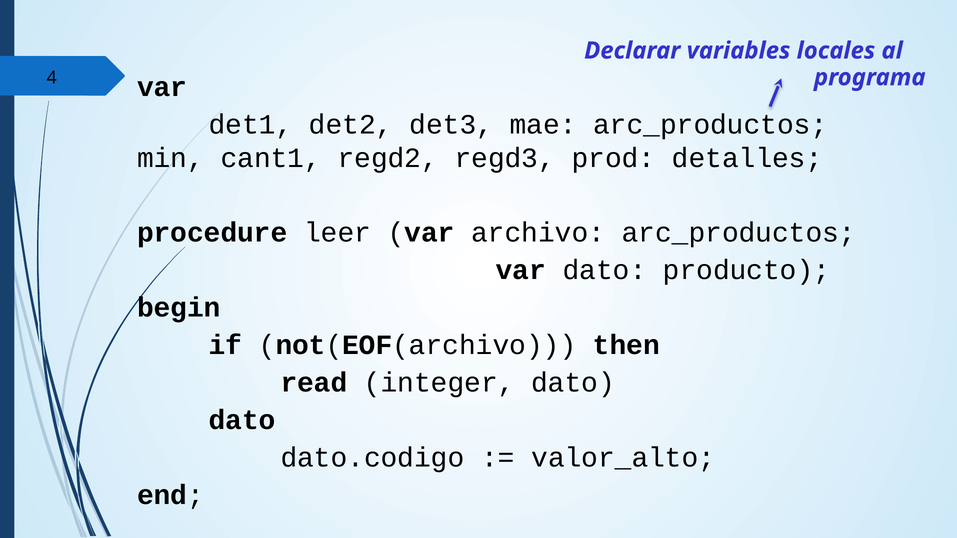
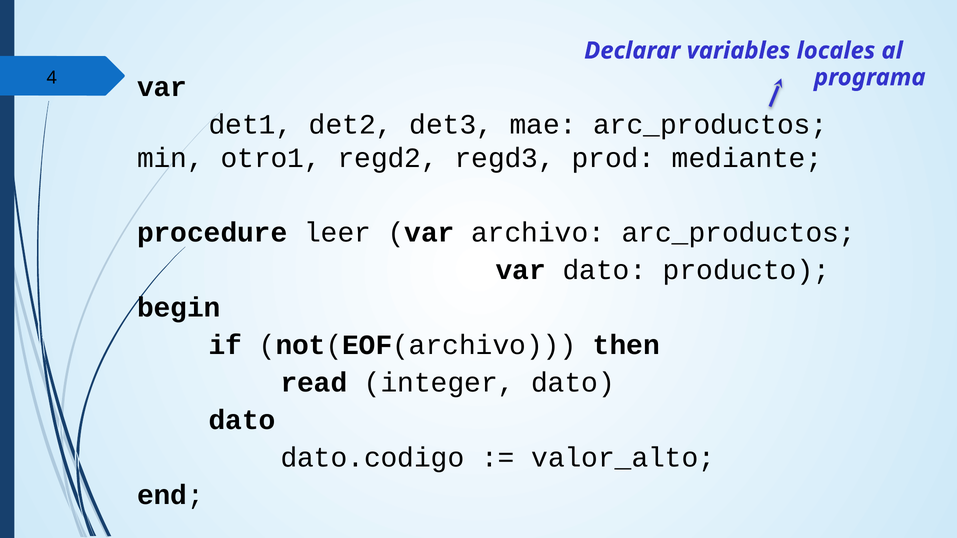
cant1: cant1 -> otro1
detalles: detalles -> mediante
